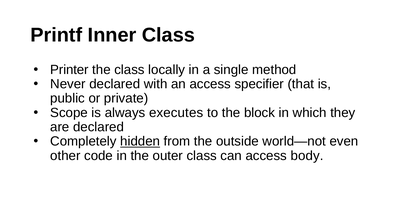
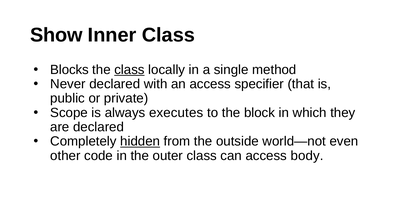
Printf: Printf -> Show
Printer: Printer -> Blocks
class at (129, 70) underline: none -> present
